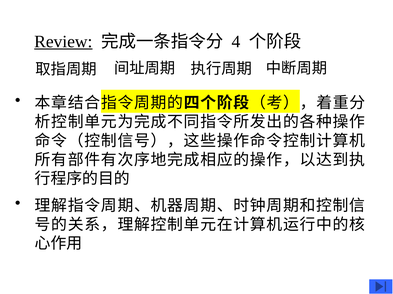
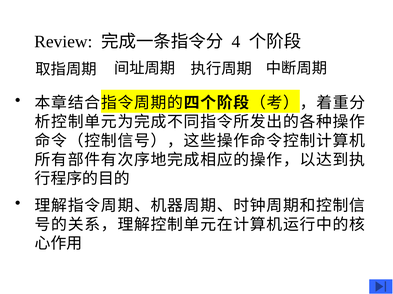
Review underline: present -> none
